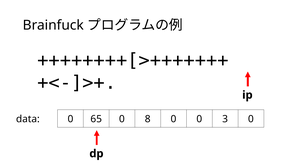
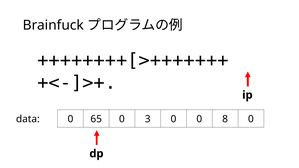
8: 8 -> 3
3: 3 -> 8
